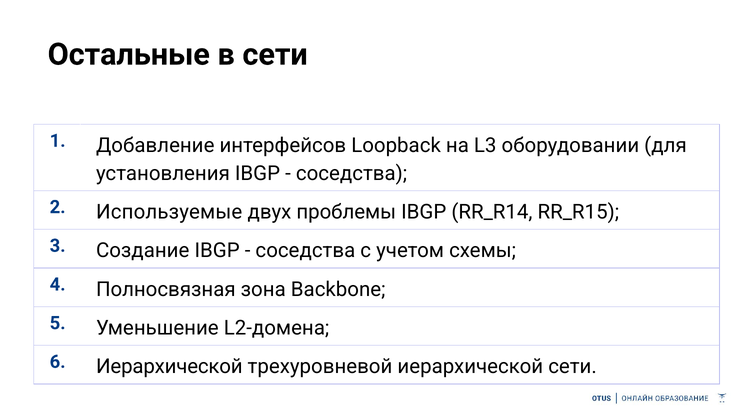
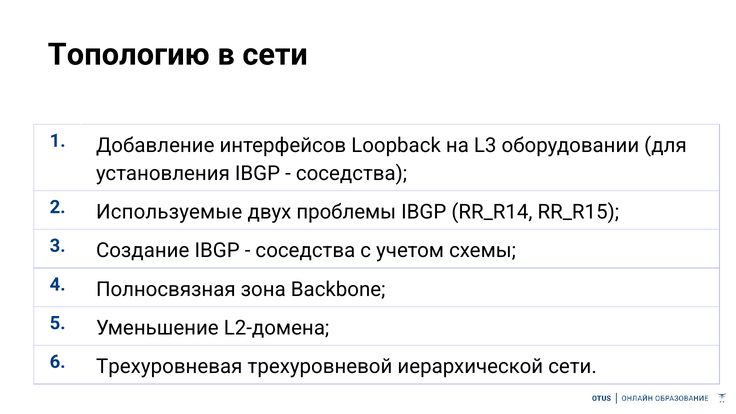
Остальные: Остальные -> Топологию
6 Иерархической: Иерархической -> Трехуровневая
